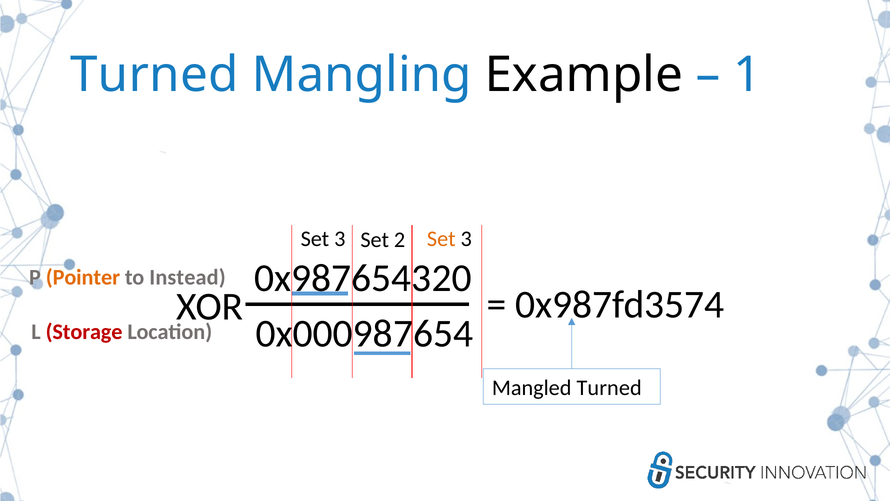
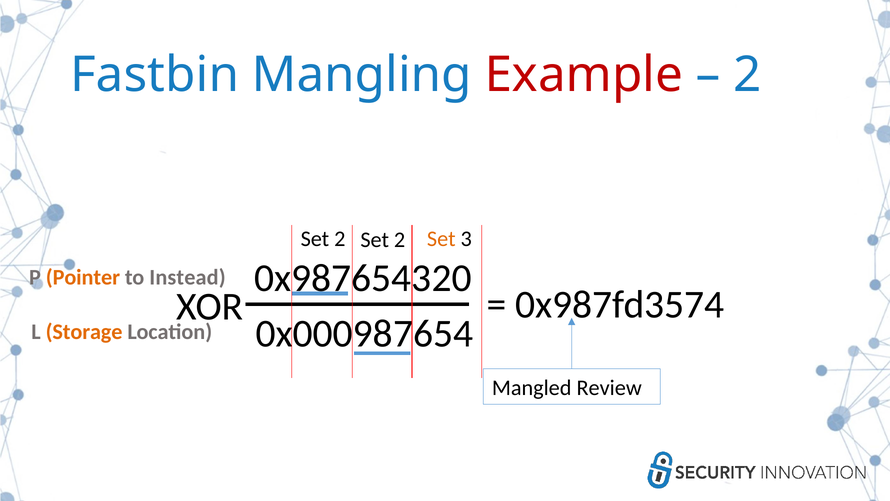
Turned at (154, 75): Turned -> Fastbin
Example colour: black -> red
1 at (747, 75): 1 -> 2
3 at (340, 239): 3 -> 2
Storage colour: red -> orange
Mangled Turned: Turned -> Review
